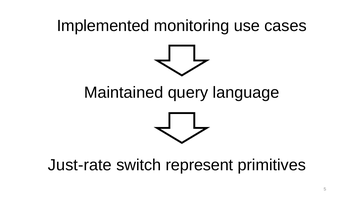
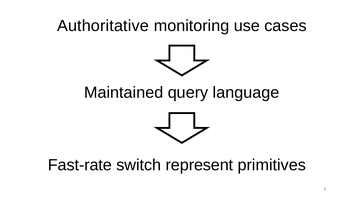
Implemented: Implemented -> Authoritative
Just-rate: Just-rate -> Fast-rate
